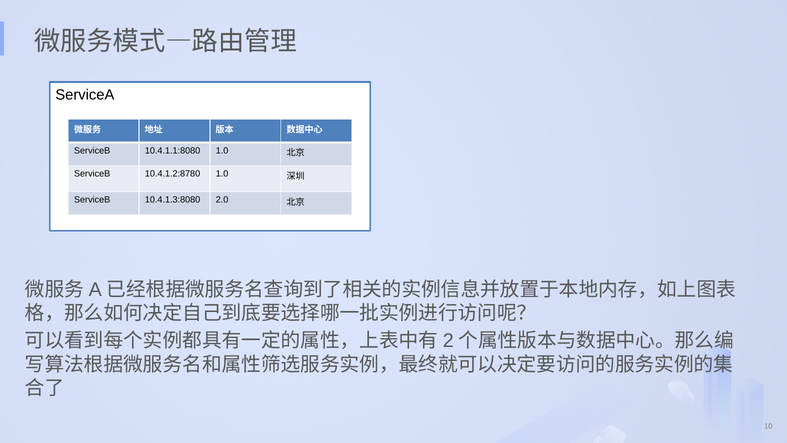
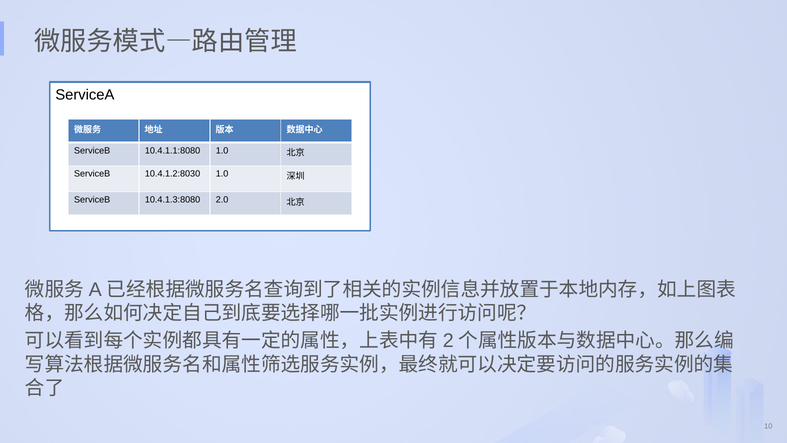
10.4.1.2:8780: 10.4.1.2:8780 -> 10.4.1.2:8030
